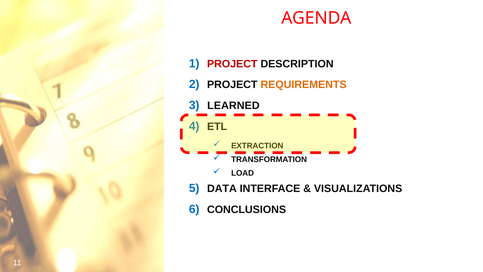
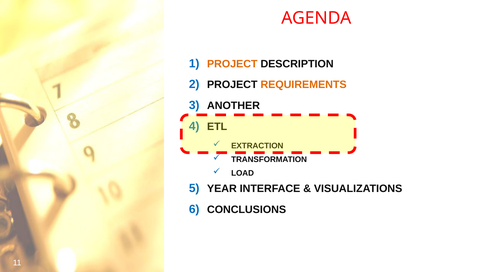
PROJECT at (232, 64) colour: red -> orange
LEARNED: LEARNED -> ANOTHER
DATA: DATA -> YEAR
